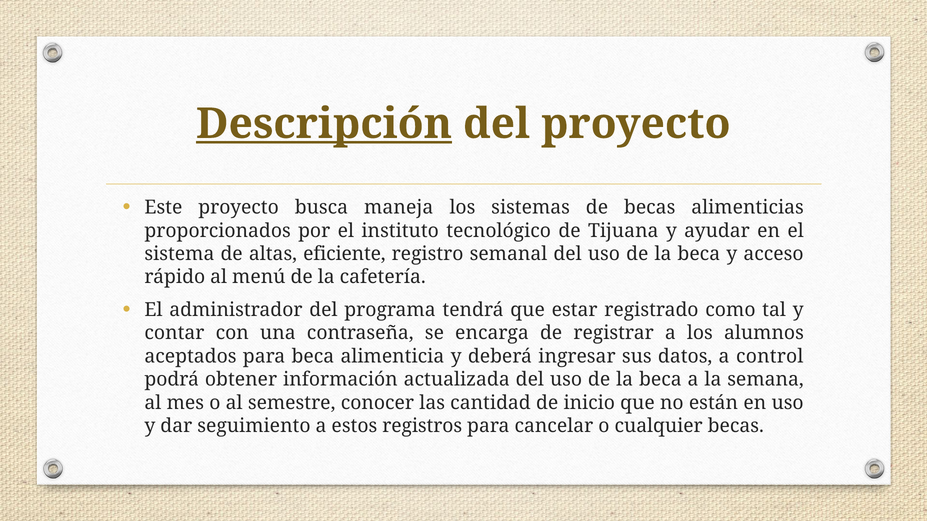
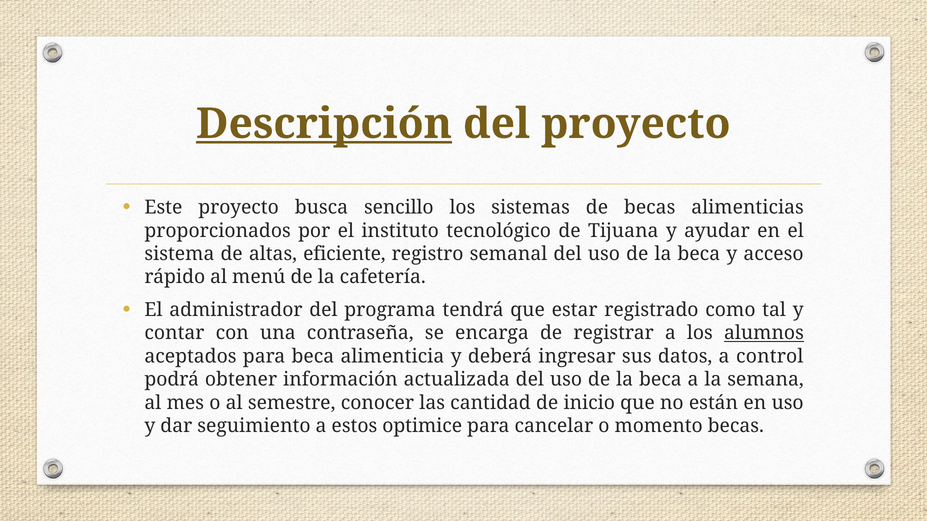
maneja: maneja -> sencillo
alumnos underline: none -> present
registros: registros -> optimice
cualquier: cualquier -> momento
